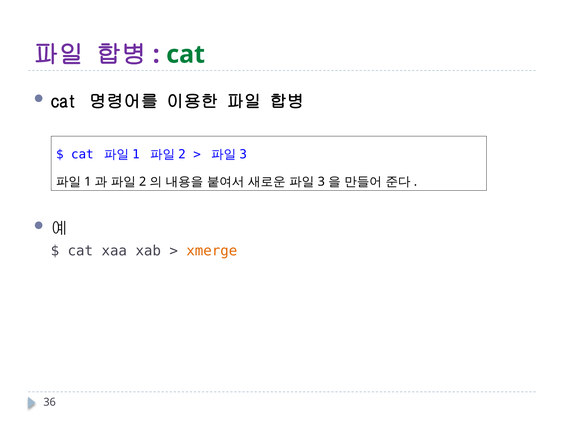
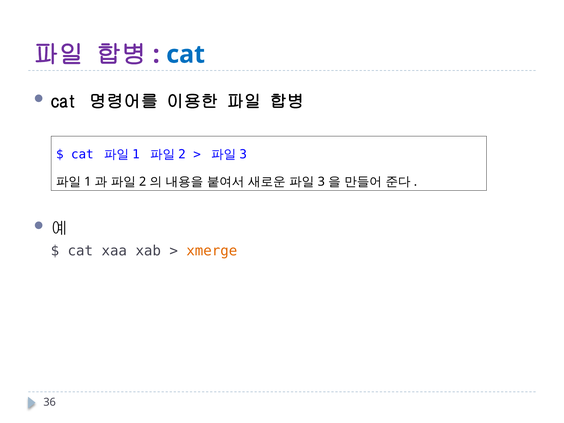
cat at (186, 54) colour: green -> blue
